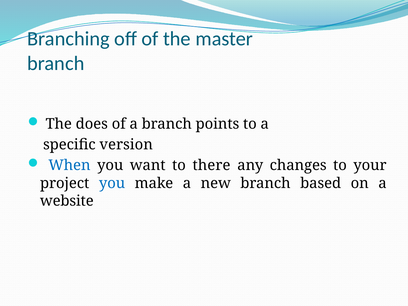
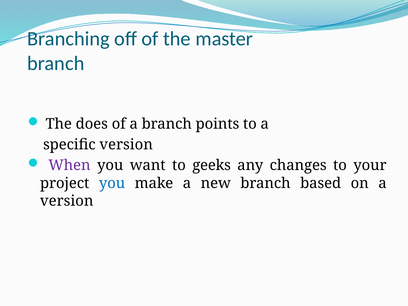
When colour: blue -> purple
there: there -> geeks
website at (67, 201): website -> version
